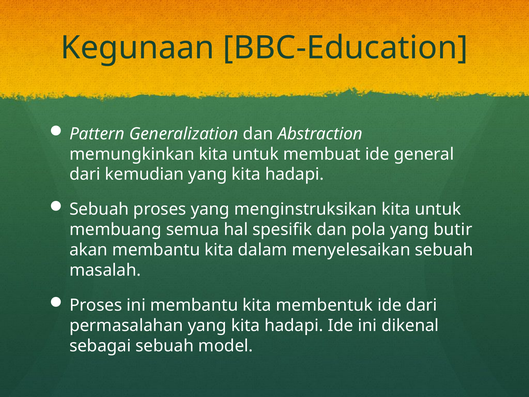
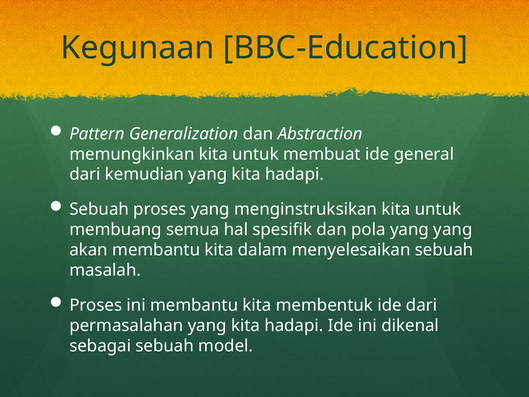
yang butir: butir -> yang
